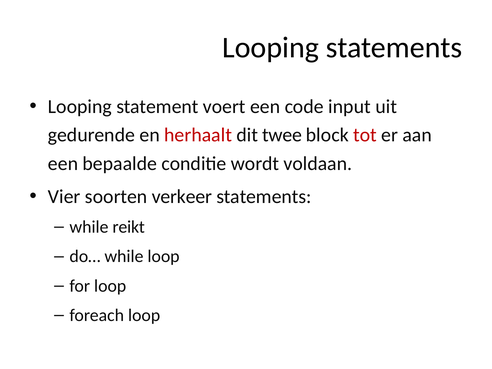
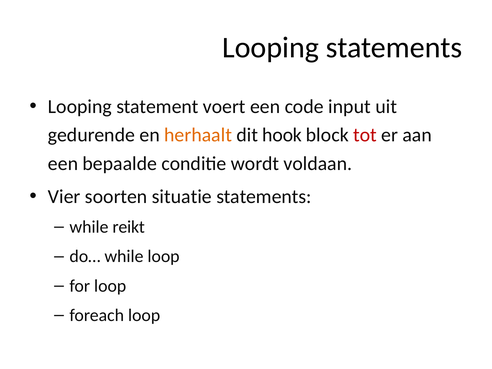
herhaalt colour: red -> orange
twee: twee -> hook
verkeer: verkeer -> situatie
